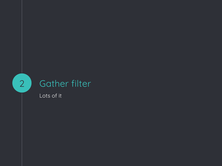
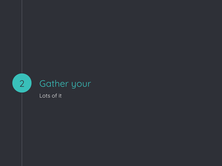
filter: filter -> your
